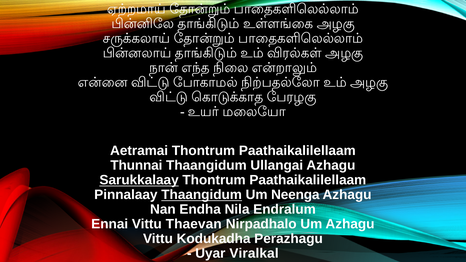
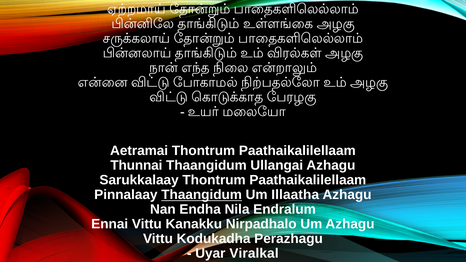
Sarukkalaay underline: present -> none
Neenga: Neenga -> Illaatha
Thaevan: Thaevan -> Kanakku
